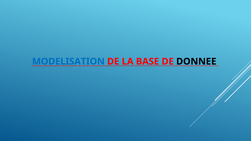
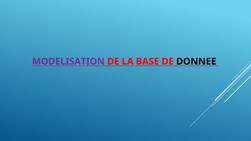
MODELISATION colour: blue -> purple
